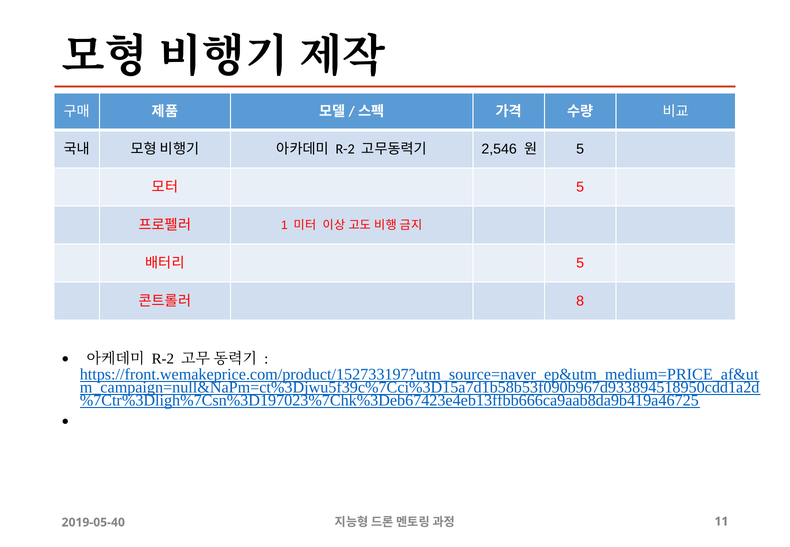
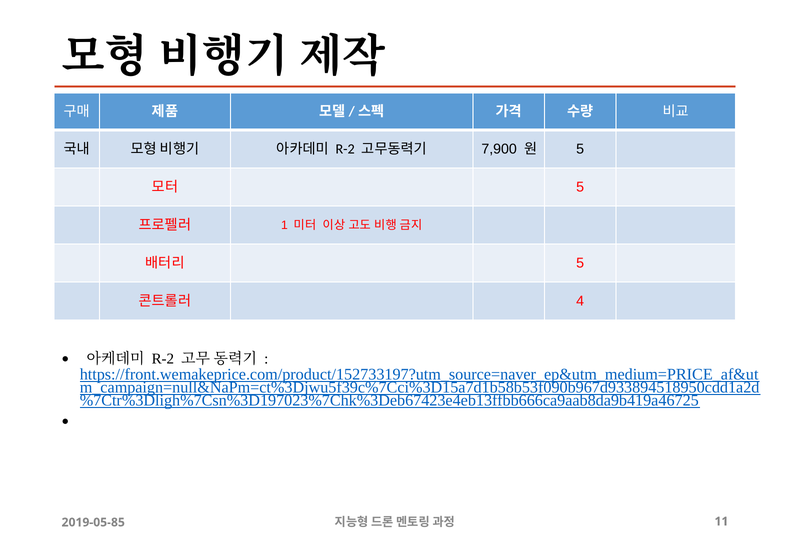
2,546: 2,546 -> 7,900
8: 8 -> 4
2019-05-40: 2019-05-40 -> 2019-05-85
